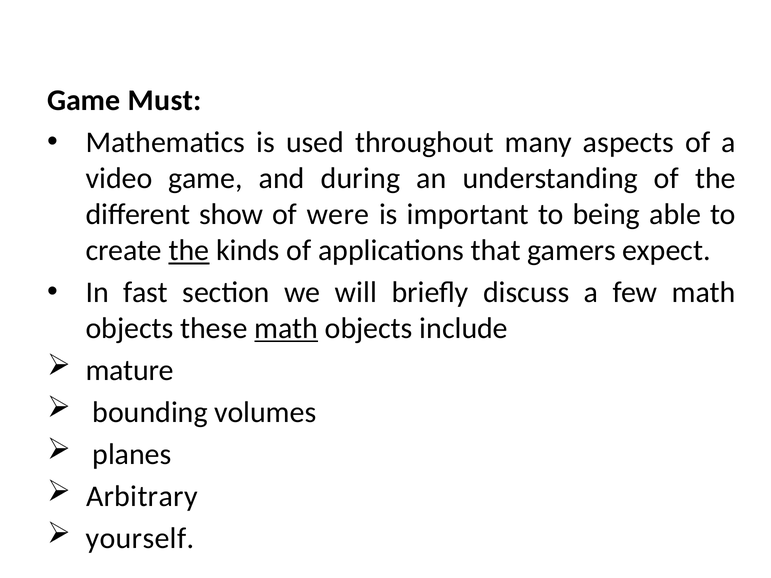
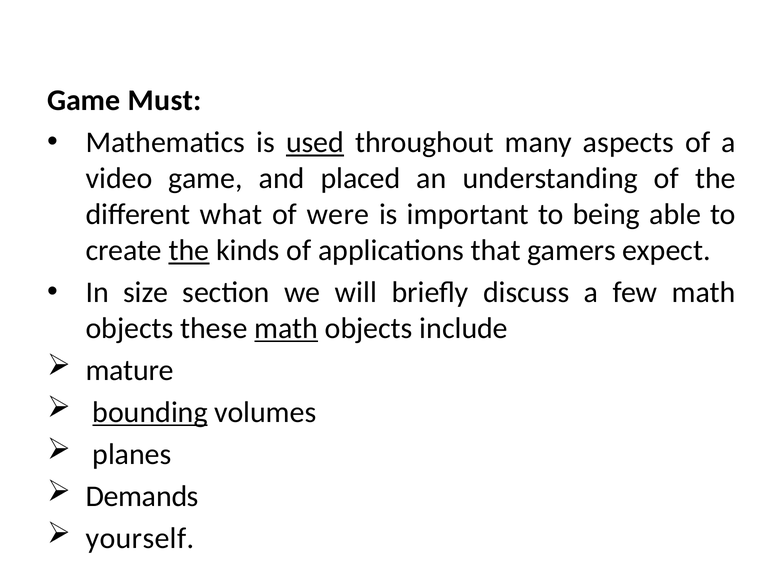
used underline: none -> present
during: during -> placed
show: show -> what
fast: fast -> size
bounding underline: none -> present
Arbitrary: Arbitrary -> Demands
